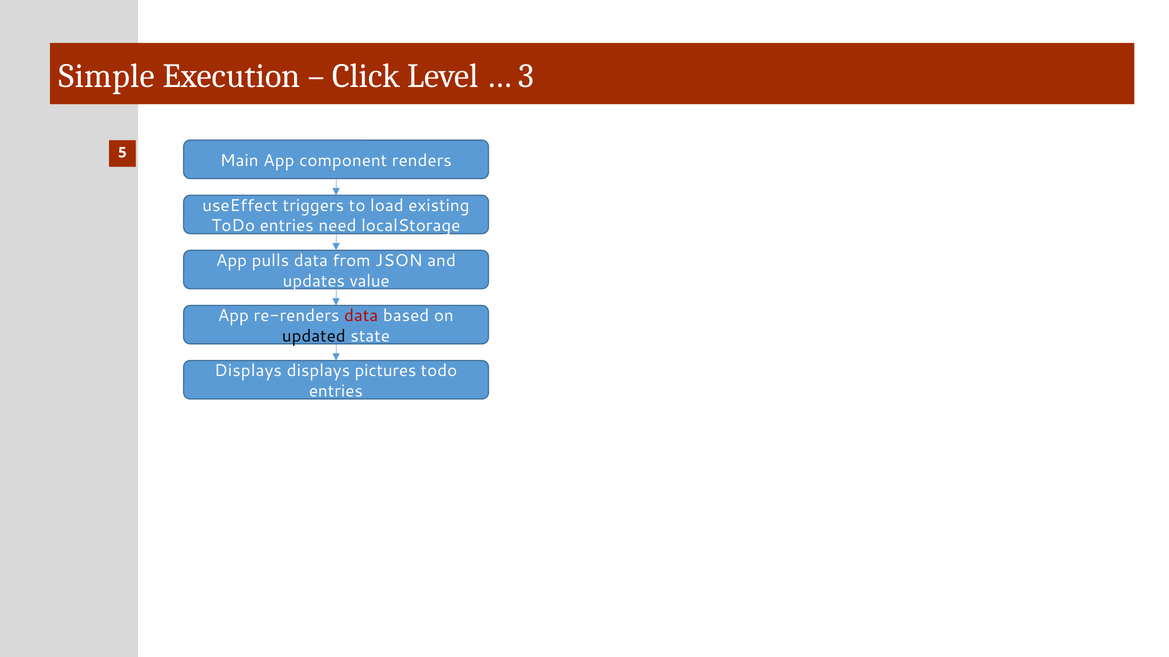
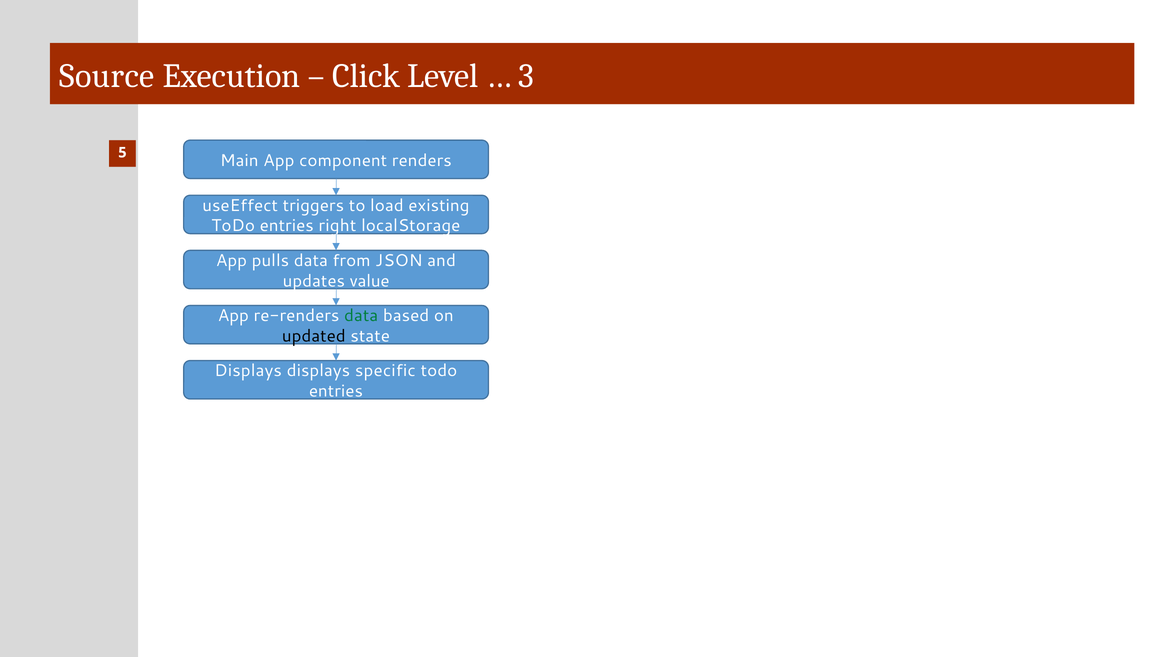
Simple: Simple -> Source
need: need -> right
data at (361, 316) colour: red -> green
pictures: pictures -> specific
